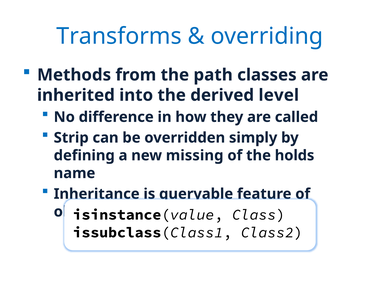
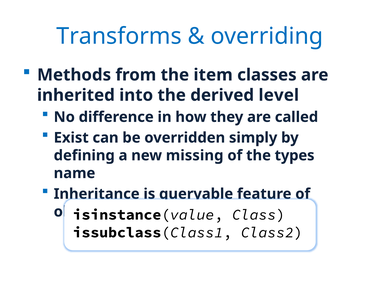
path: path -> item
Strip: Strip -> Exist
holds: holds -> types
